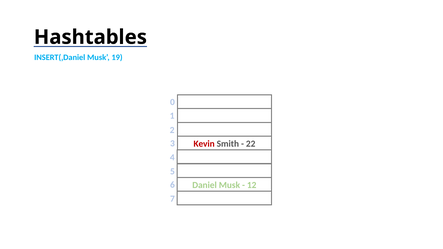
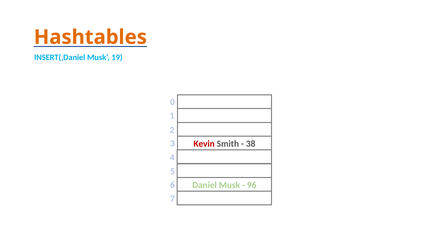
Hashtables colour: black -> orange
22: 22 -> 38
12 at (252, 185): 12 -> 96
